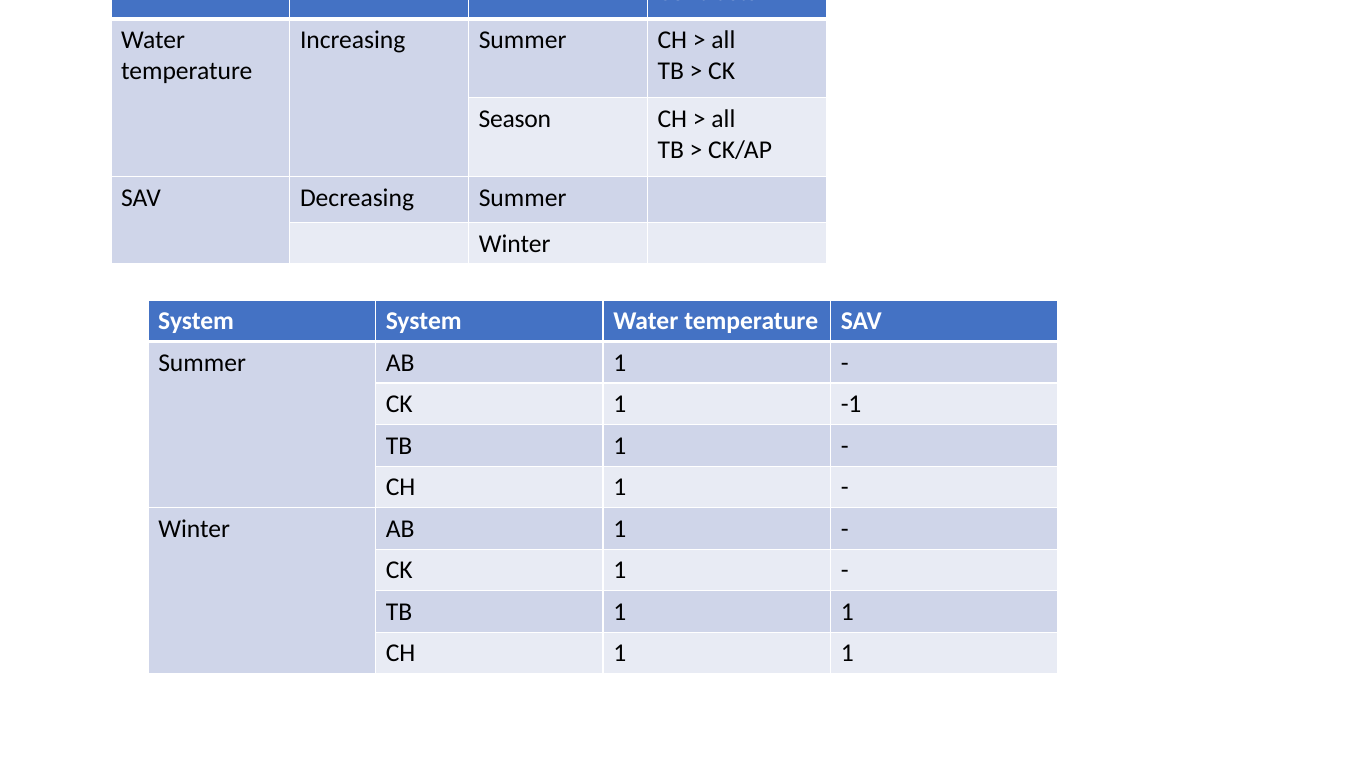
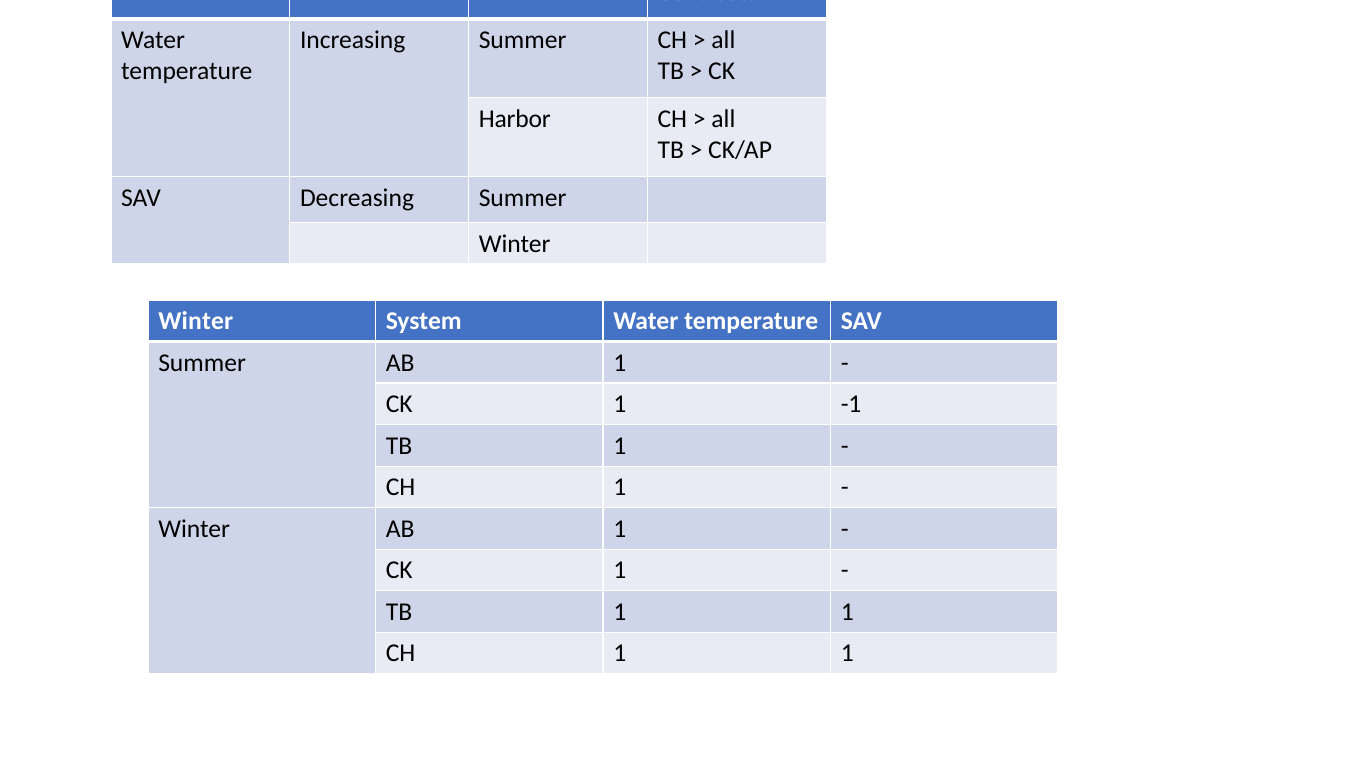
Season at (515, 119): Season -> Harbor
System at (196, 321): System -> Winter
